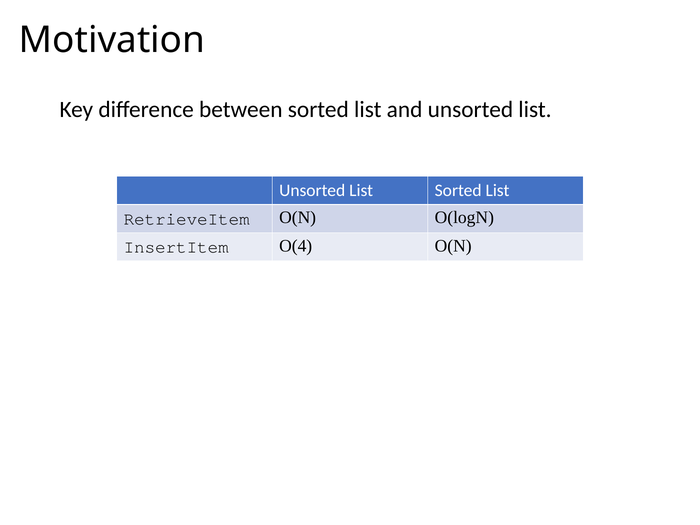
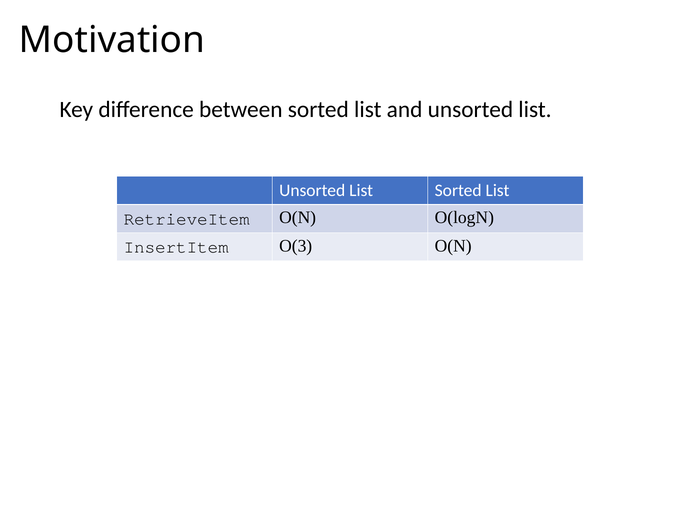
O(4: O(4 -> O(3
